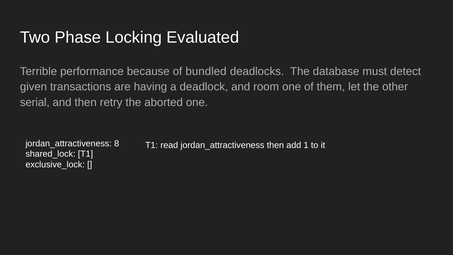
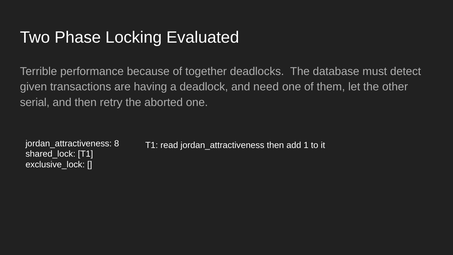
bundled: bundled -> together
room: room -> need
